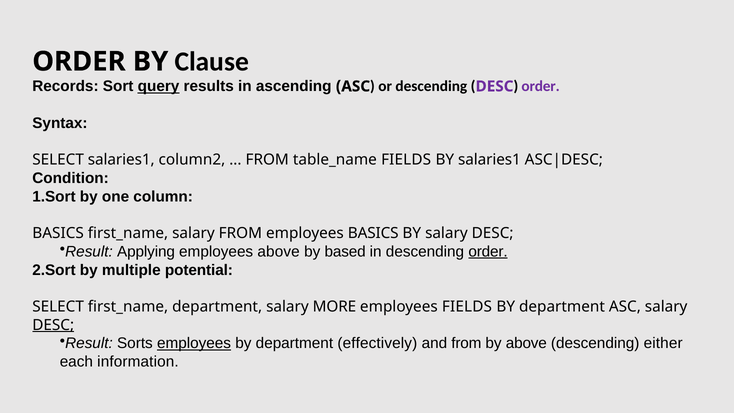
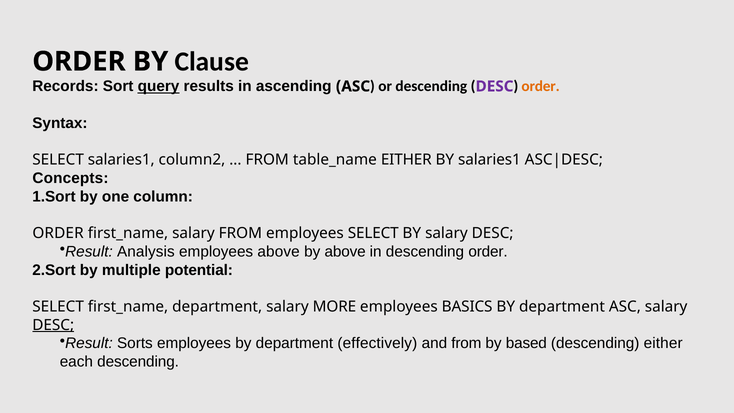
order at (541, 86) colour: purple -> orange
table_name FIELDS: FIELDS -> EITHER
Condition: Condition -> Concepts
BASICS at (58, 233): BASICS -> ORDER
employees BASICS: BASICS -> SELECT
Applying: Applying -> Analysis
by based: based -> above
order at (488, 252) underline: present -> none
employees FIELDS: FIELDS -> BASICS
employees at (194, 343) underline: present -> none
by above: above -> based
each information: information -> descending
